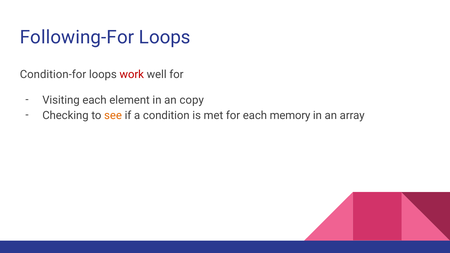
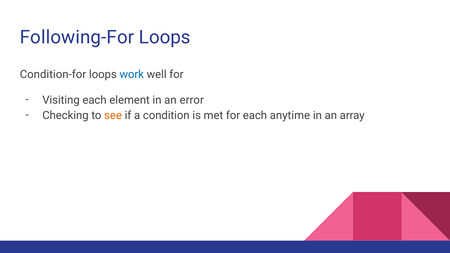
work colour: red -> blue
copy: copy -> error
memory: memory -> anytime
